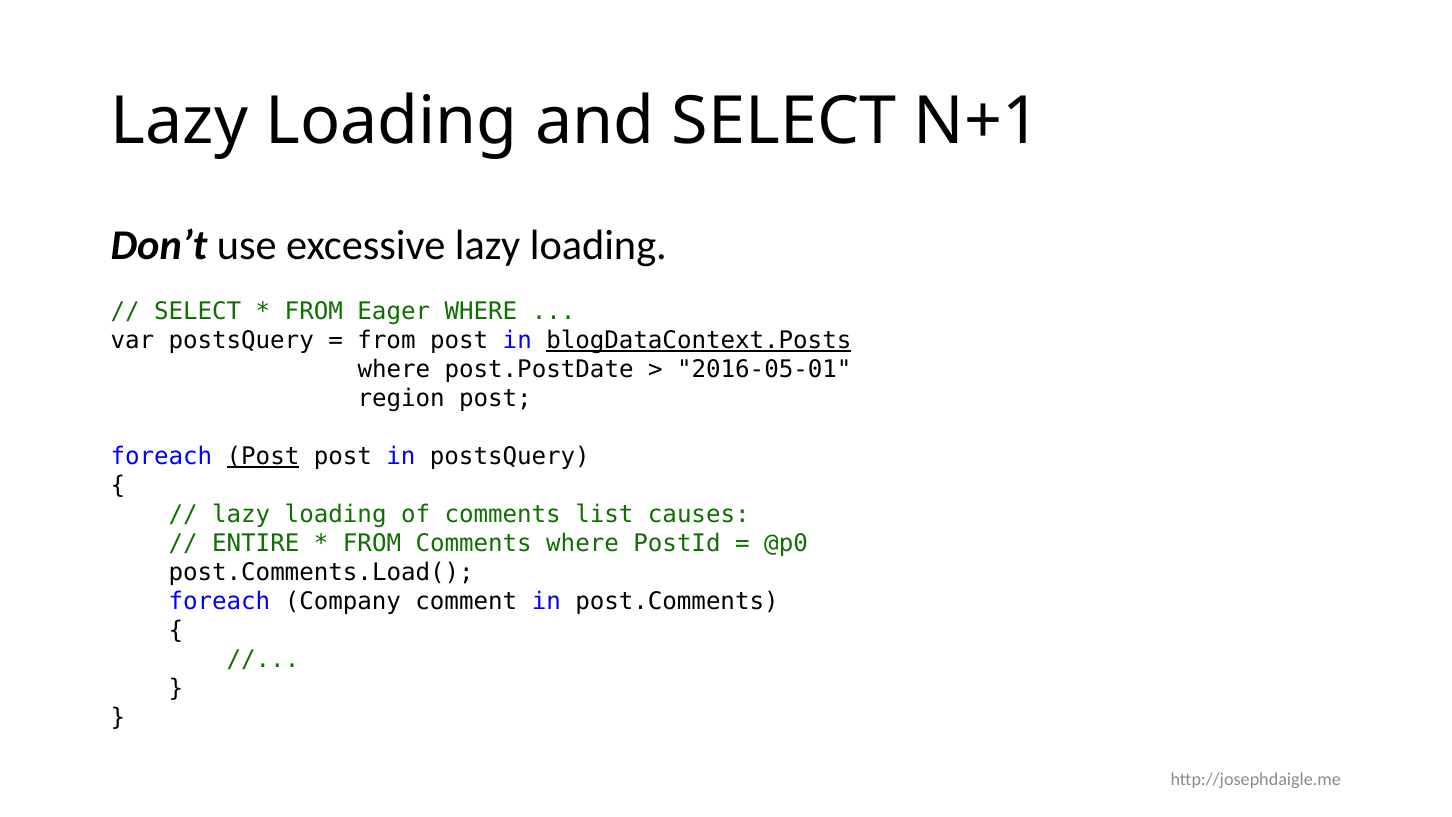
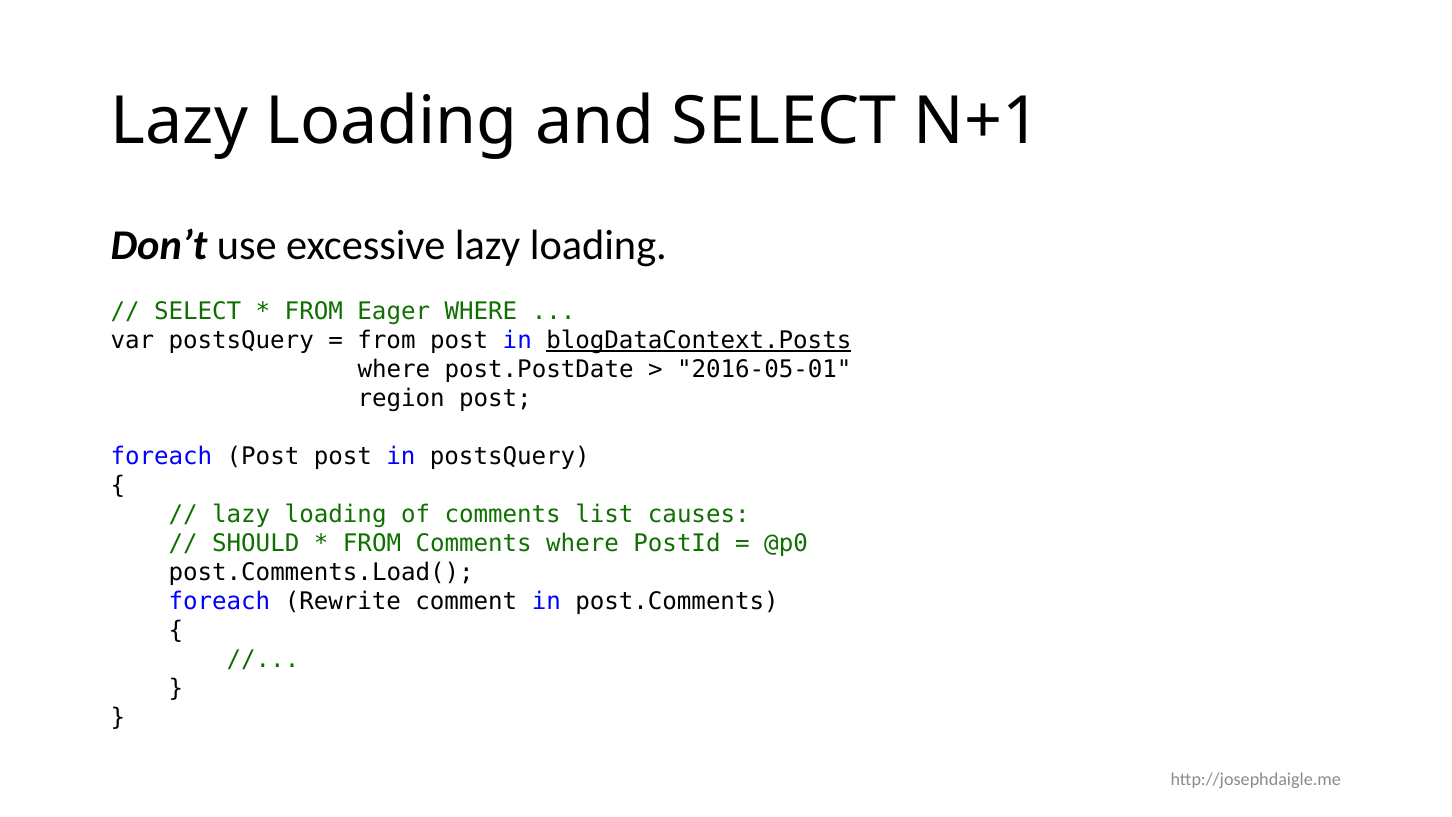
Post at (263, 457) underline: present -> none
ENTIRE: ENTIRE -> SHOULD
Company: Company -> Rewrite
